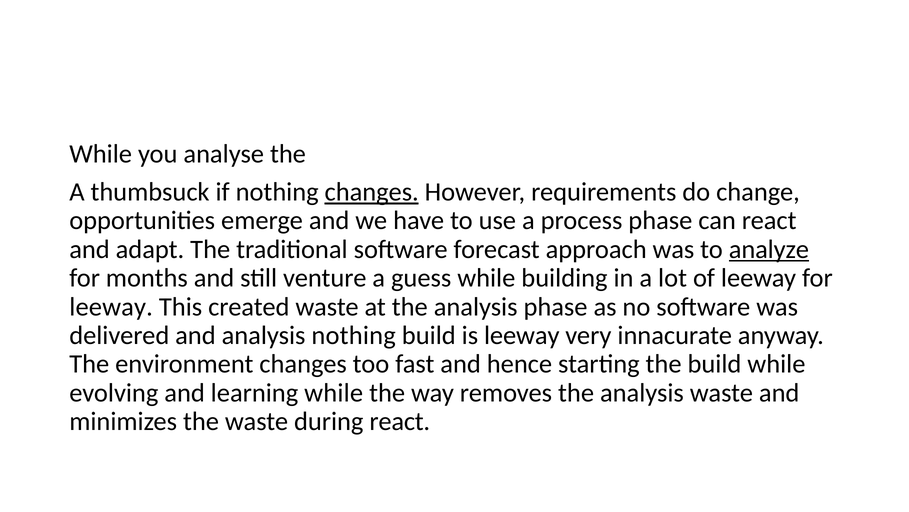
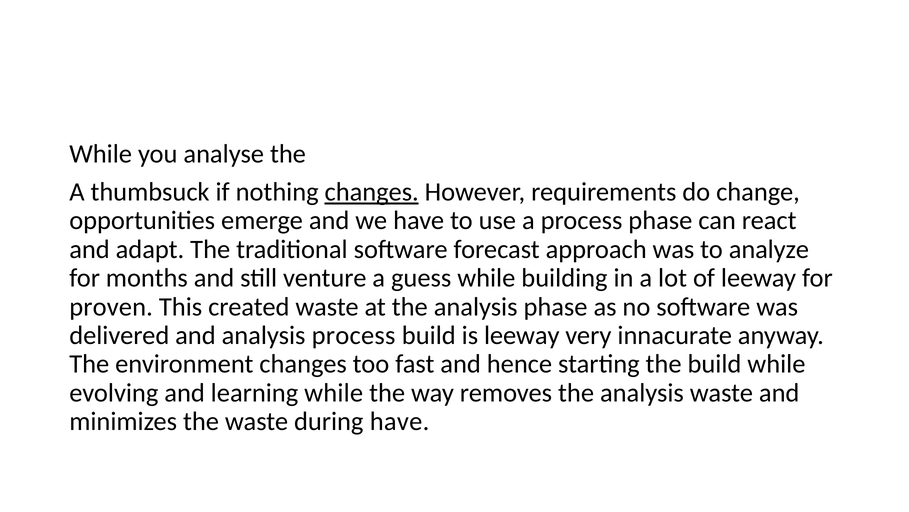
analyze underline: present -> none
leeway at (111, 306): leeway -> proven
analysis nothing: nothing -> process
during react: react -> have
